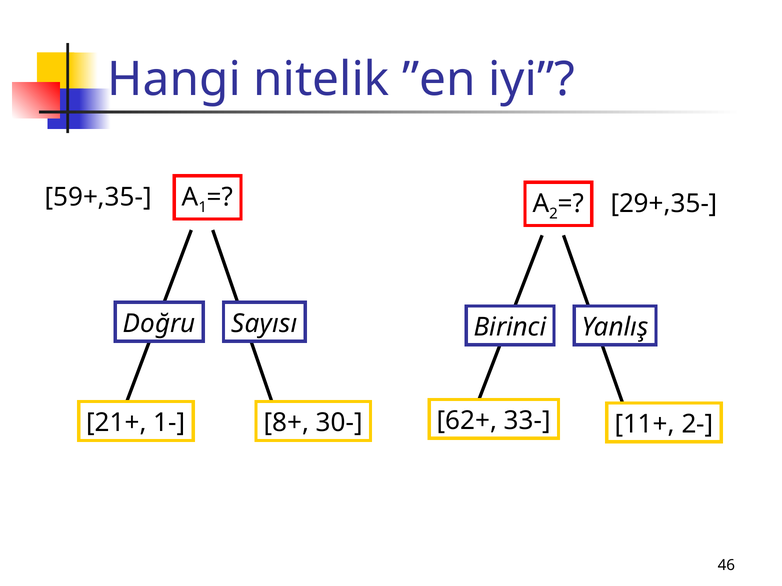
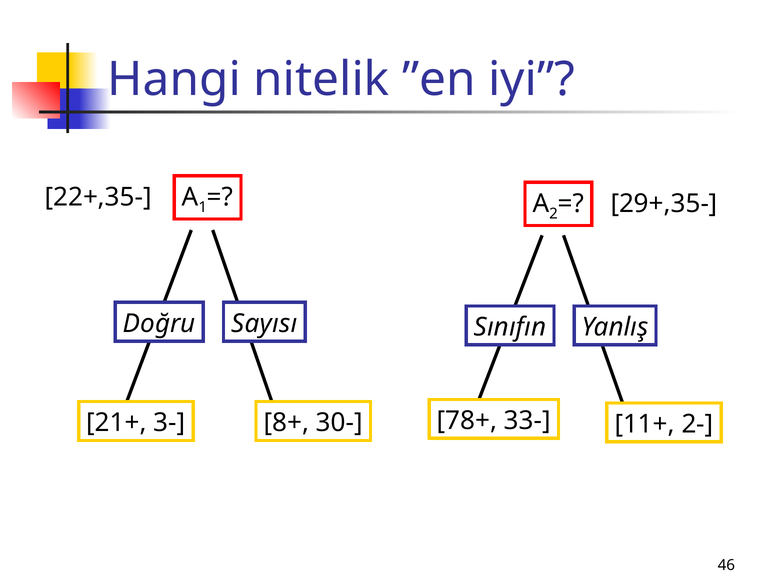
59+,35-: 59+,35- -> 22+,35-
Birinci: Birinci -> Sınıfın
62+: 62+ -> 78+
1-: 1- -> 3-
